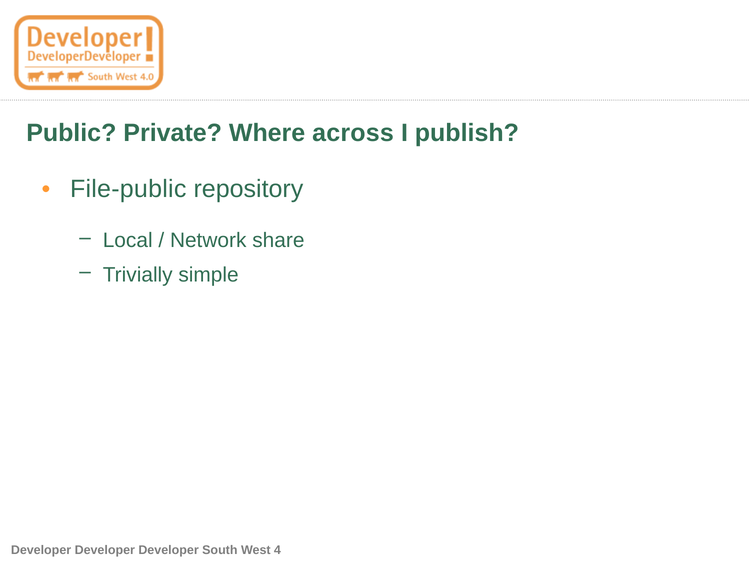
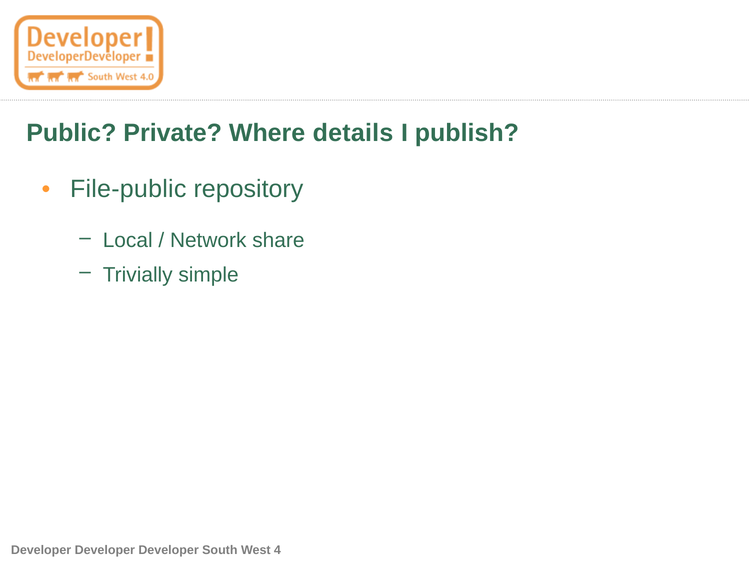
across: across -> details
